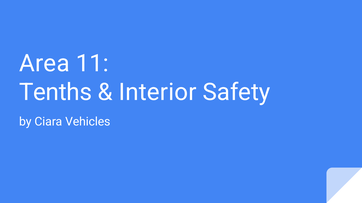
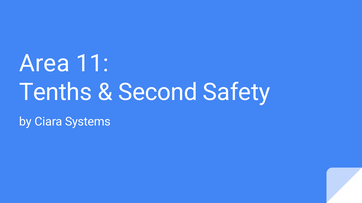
Interior: Interior -> Second
Vehicles: Vehicles -> Systems
